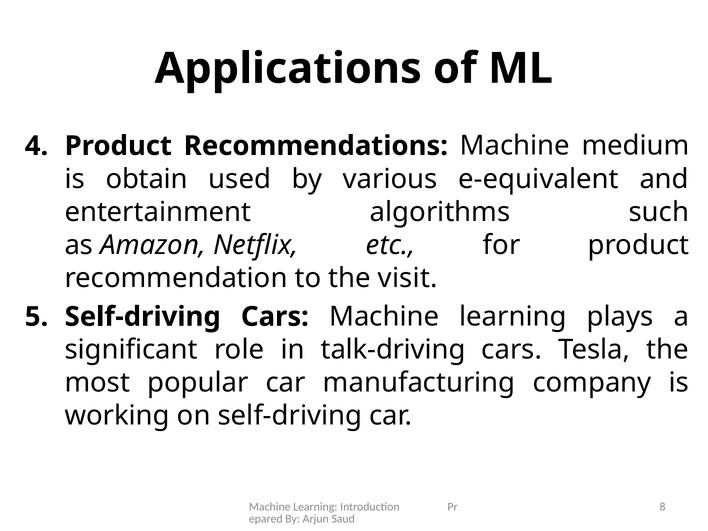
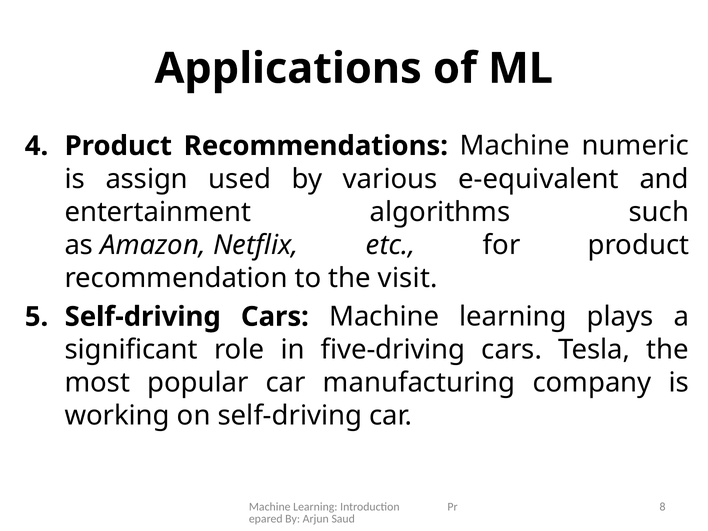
medium: medium -> numeric
obtain: obtain -> assign
talk-driving: talk-driving -> five-driving
